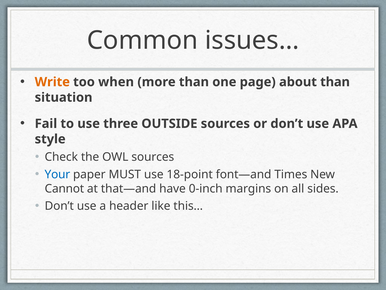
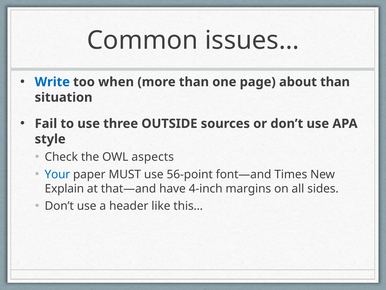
Write colour: orange -> blue
OWL sources: sources -> aspects
18-point: 18-point -> 56-point
Cannot: Cannot -> Explain
0-inch: 0-inch -> 4-inch
